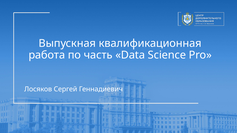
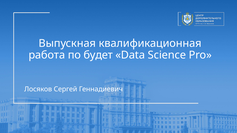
часть: часть -> будет
